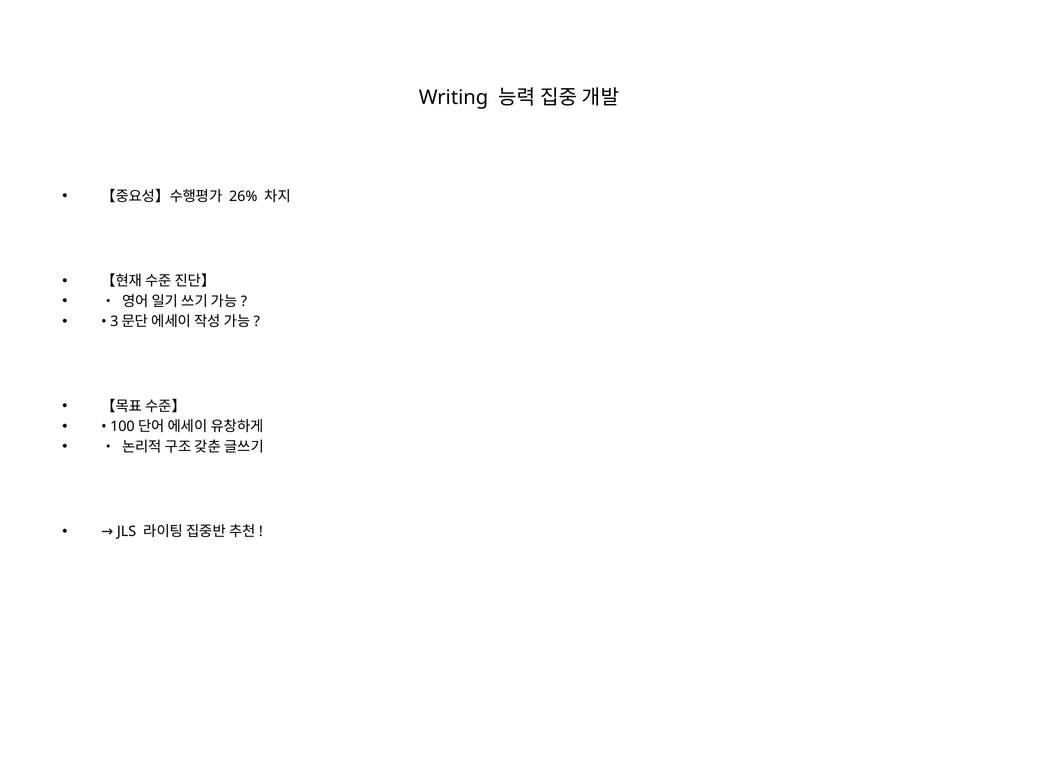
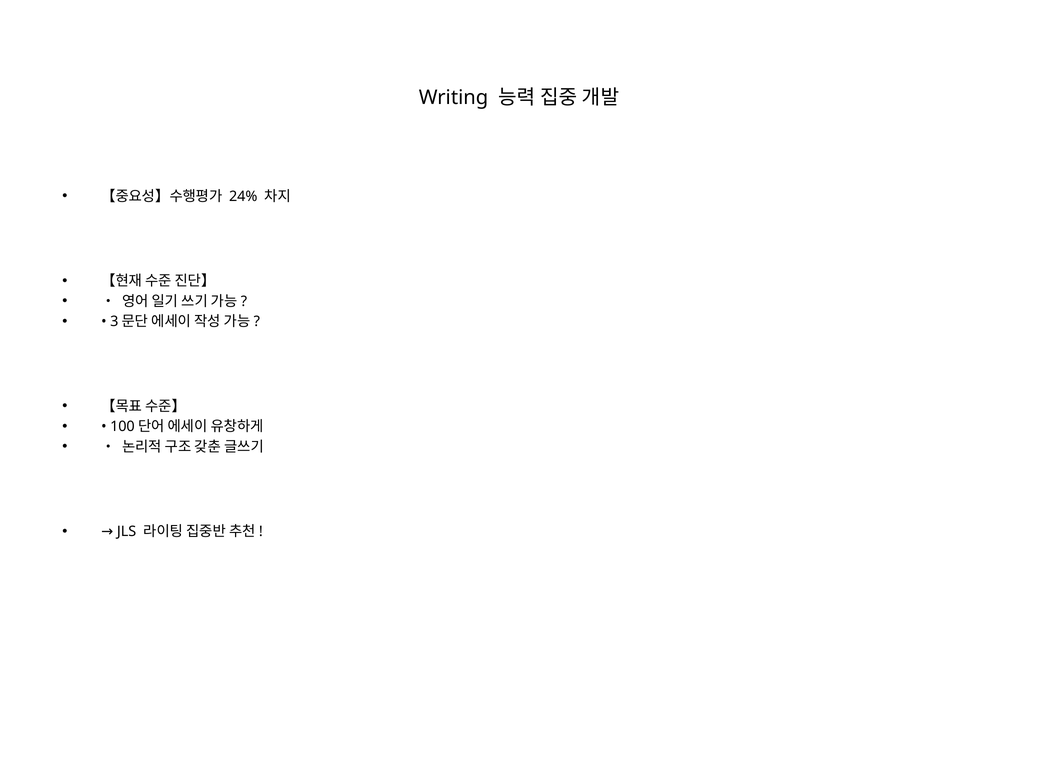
26%: 26% -> 24%
